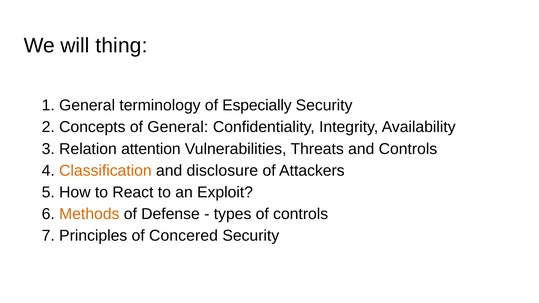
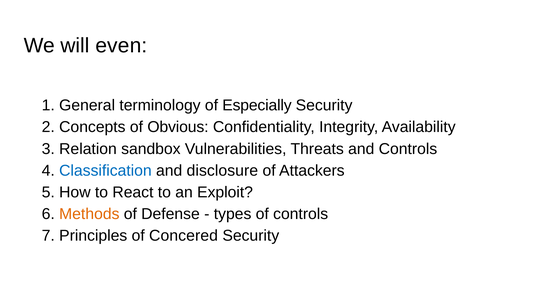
thing: thing -> even
of General: General -> Obvious
attention: attention -> sandbox
Classification colour: orange -> blue
